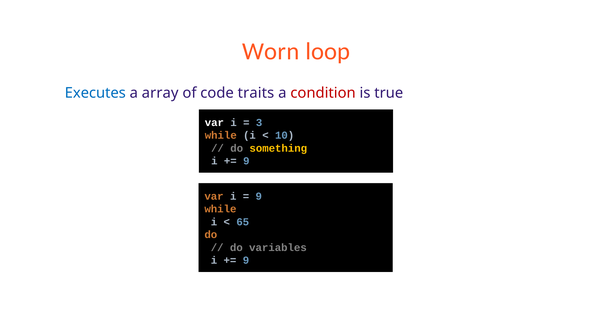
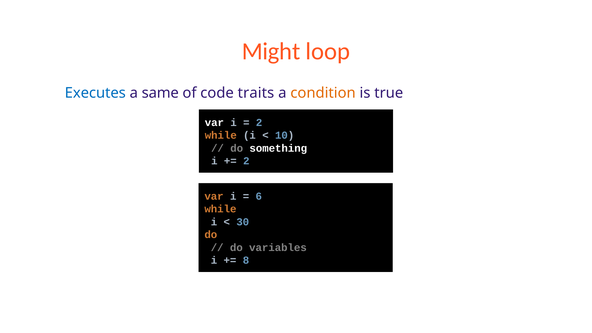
Worn: Worn -> Might
array: array -> same
condition colour: red -> orange
3 at (259, 123): 3 -> 2
something colour: yellow -> white
9 at (246, 161): 9 -> 2
9 at (259, 196): 9 -> 6
65: 65 -> 30
9 at (246, 260): 9 -> 8
